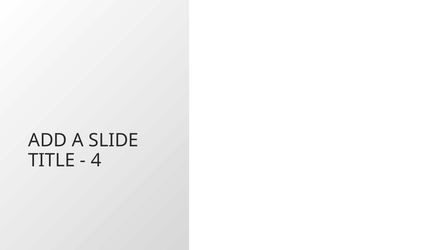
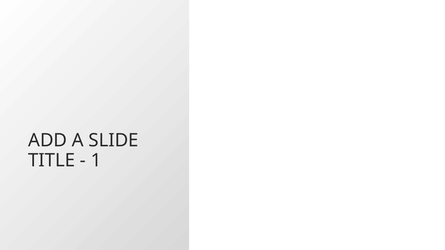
4: 4 -> 1
